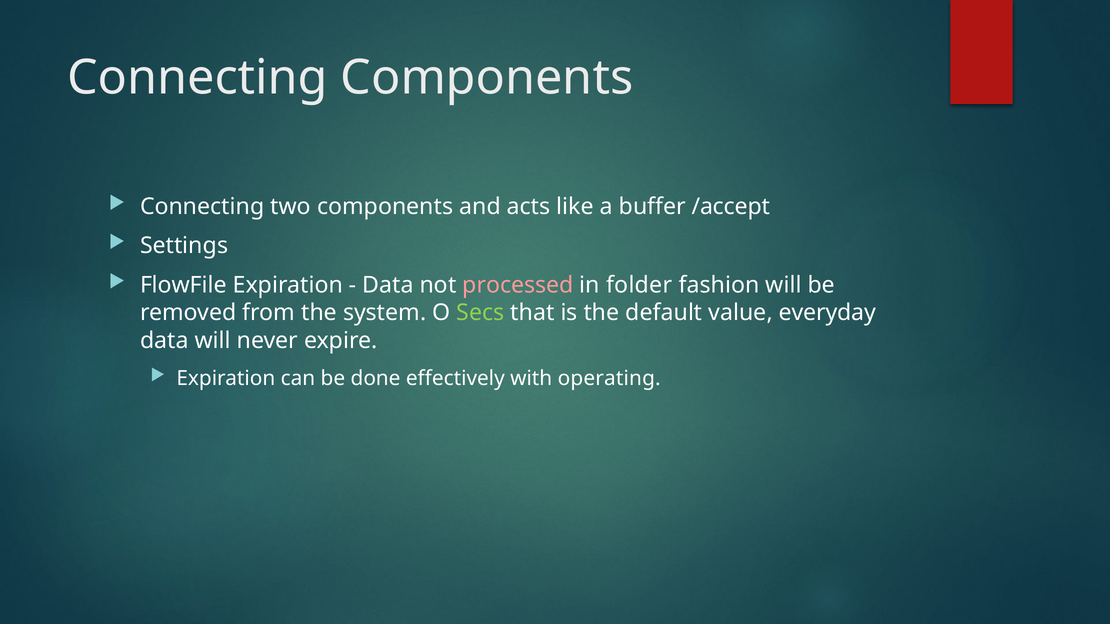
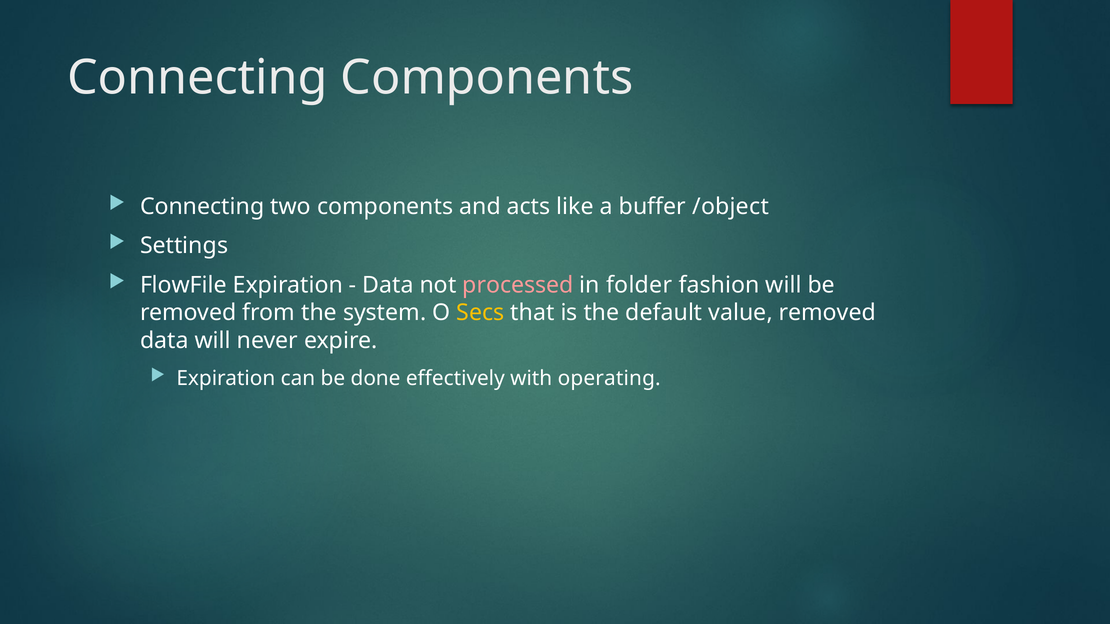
/accept: /accept -> /object
Secs colour: light green -> yellow
value everyday: everyday -> removed
